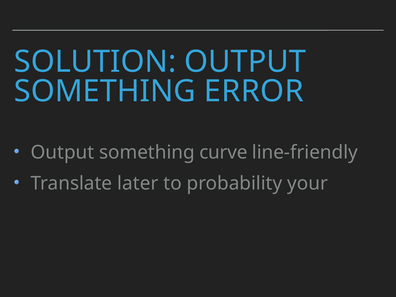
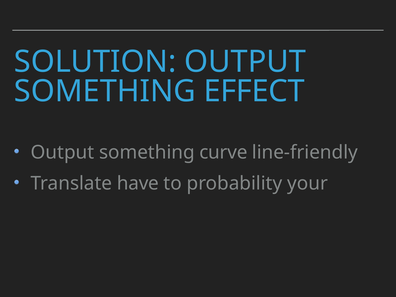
ERROR: ERROR -> EFFECT
later: later -> have
